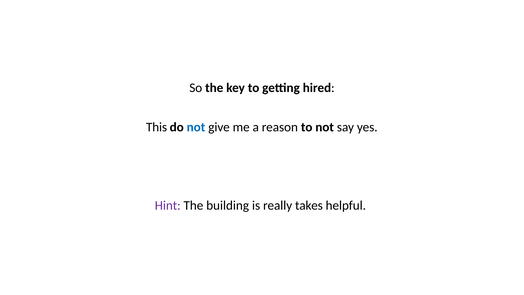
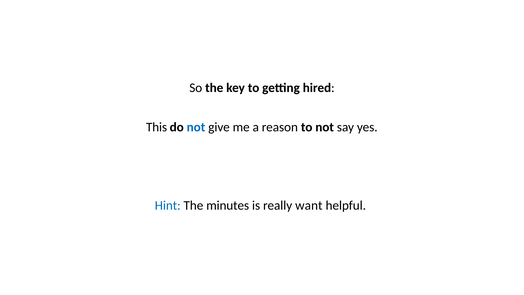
Hint colour: purple -> blue
building: building -> minutes
takes: takes -> want
